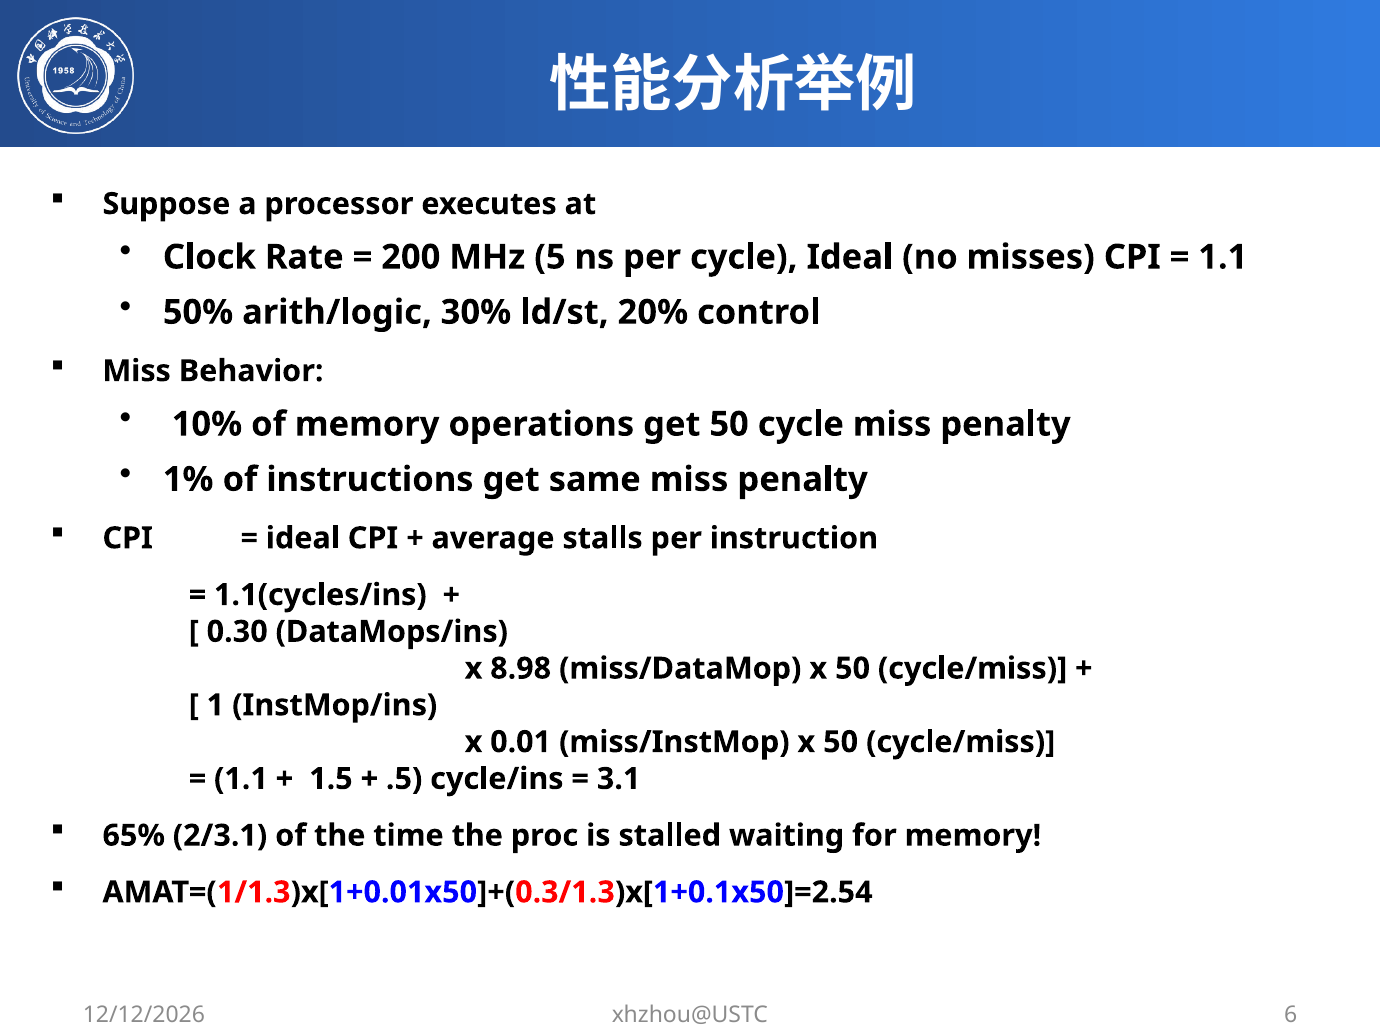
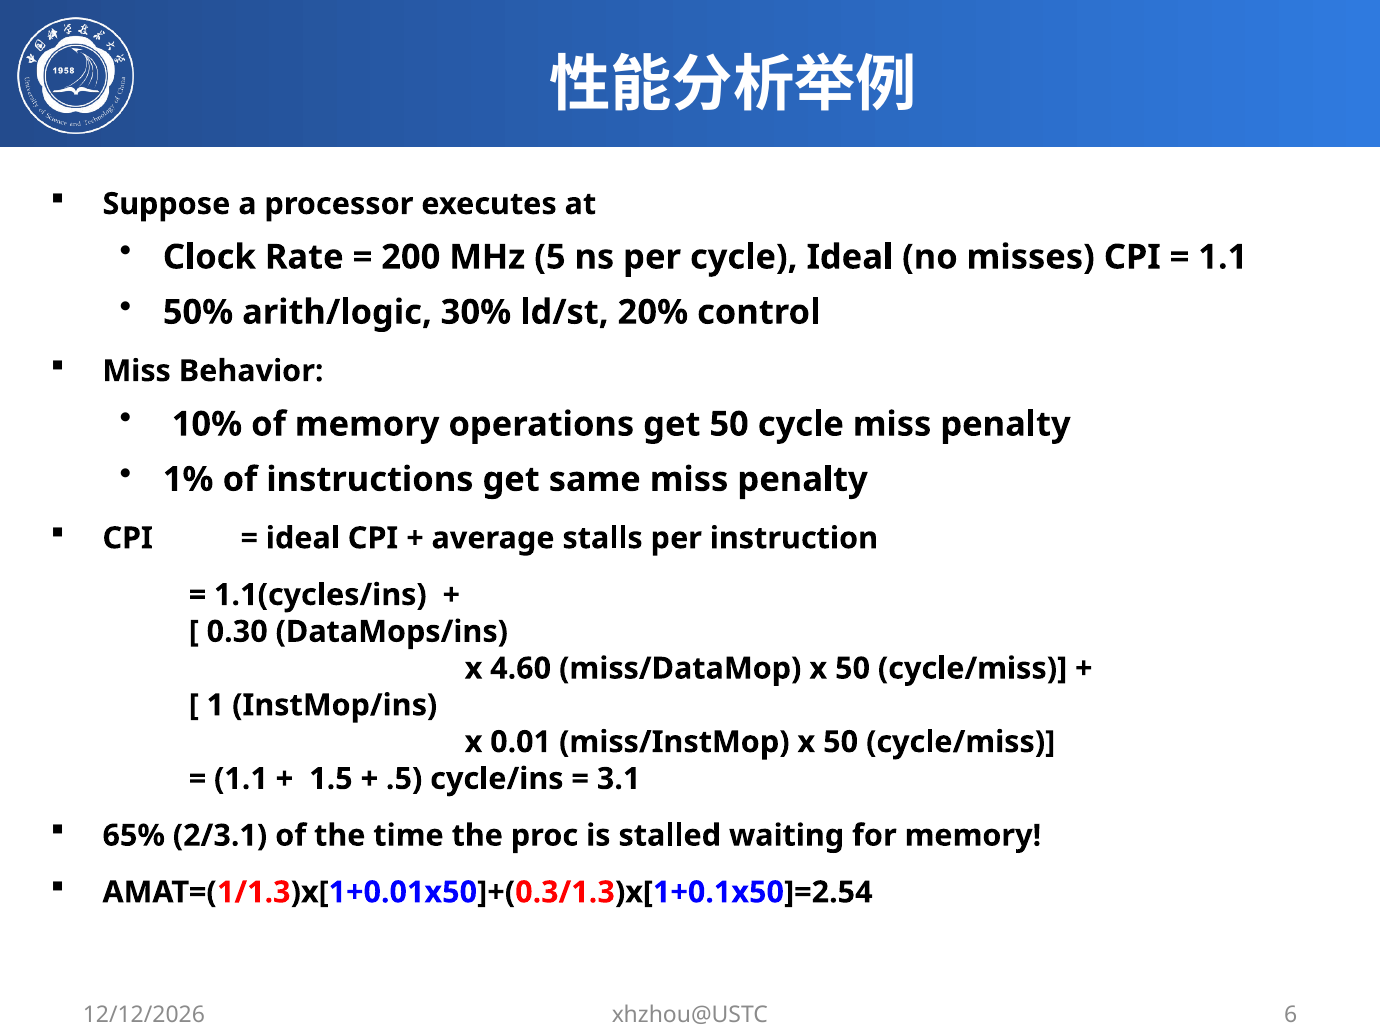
8.98: 8.98 -> 4.60
